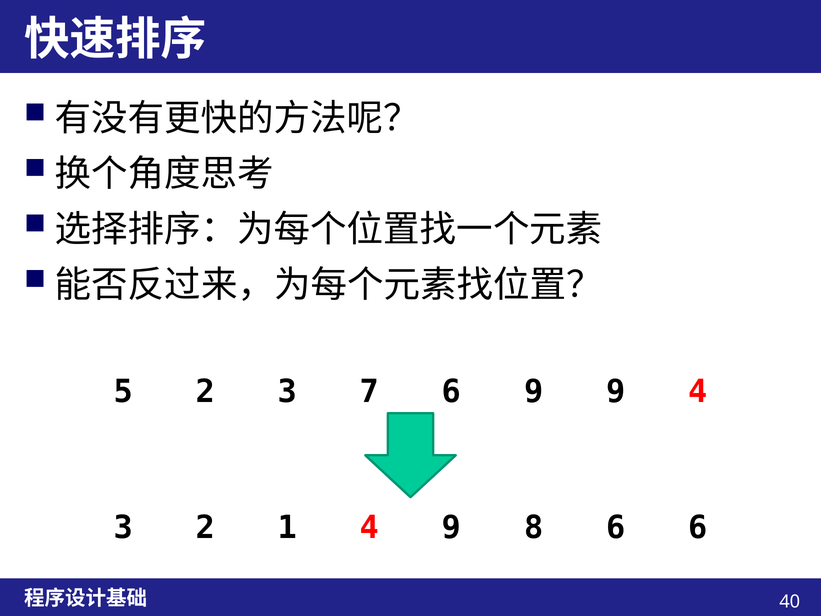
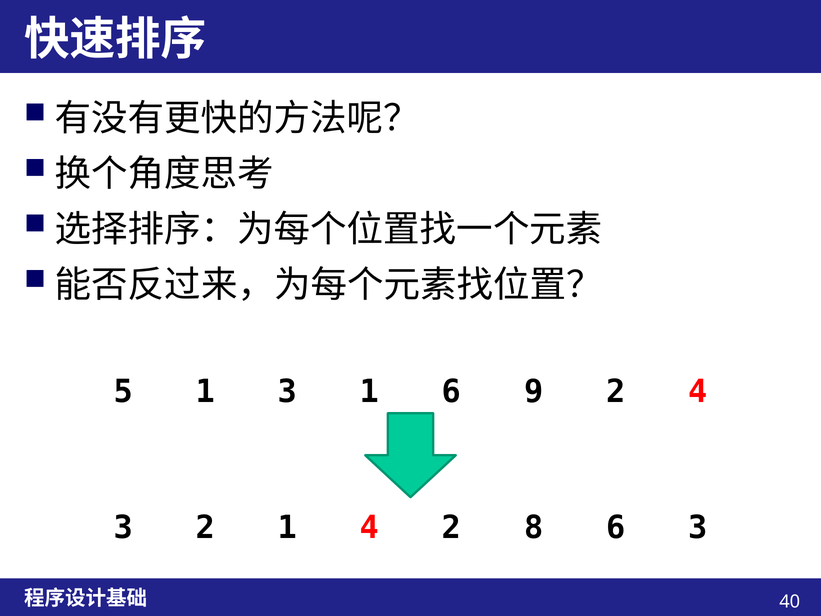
5 2: 2 -> 1
3 7: 7 -> 1
9 9: 9 -> 2
4 9: 9 -> 2
6 6: 6 -> 3
